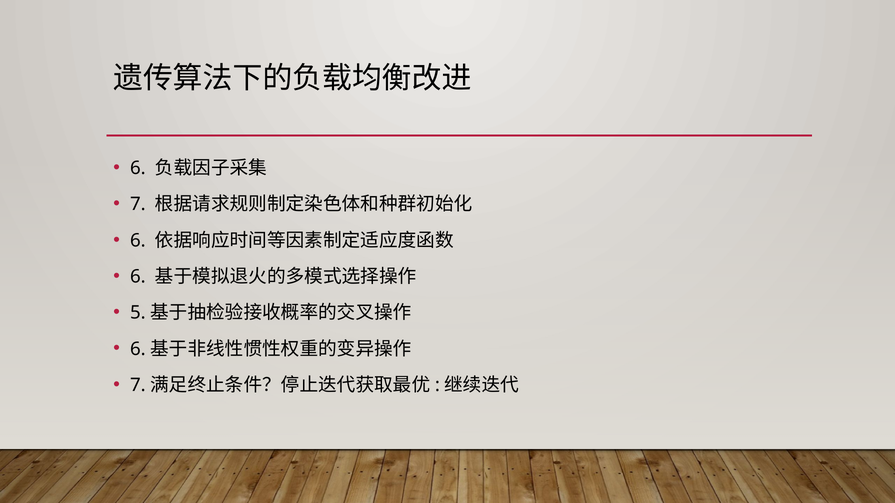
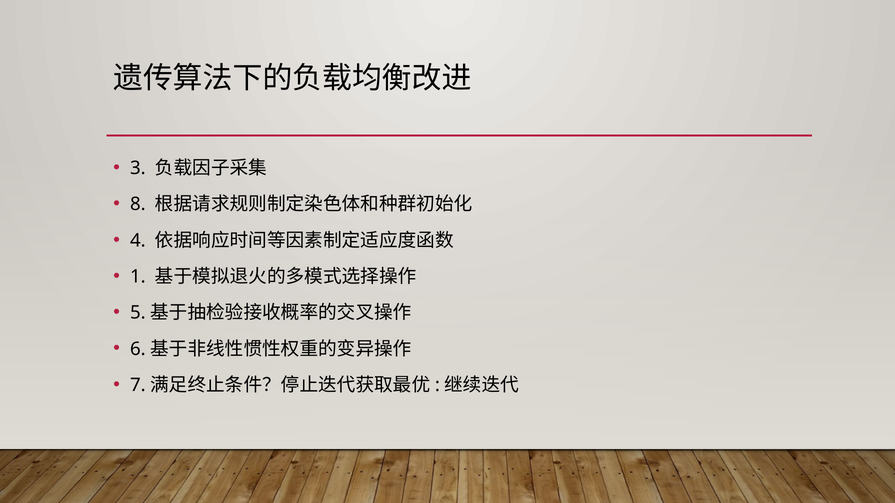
6 at (138, 168): 6 -> 3
7 at (138, 204): 7 -> 8
6 at (138, 241): 6 -> 4
6 at (138, 277): 6 -> 1
